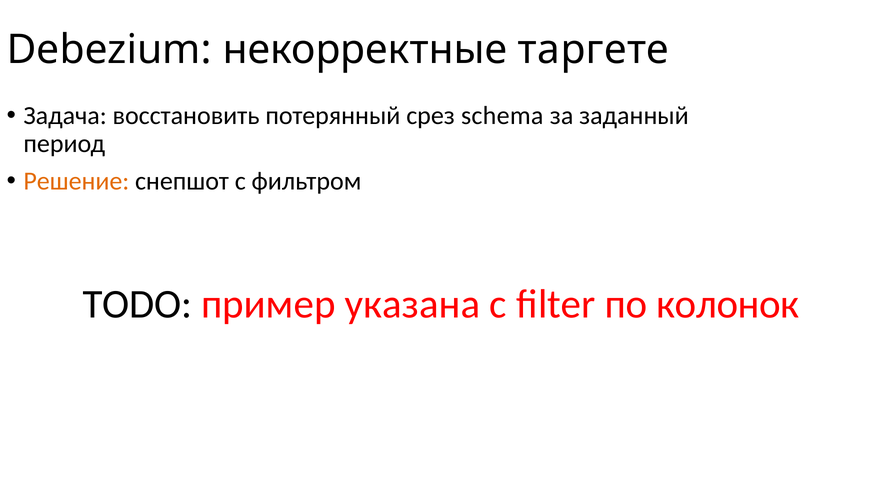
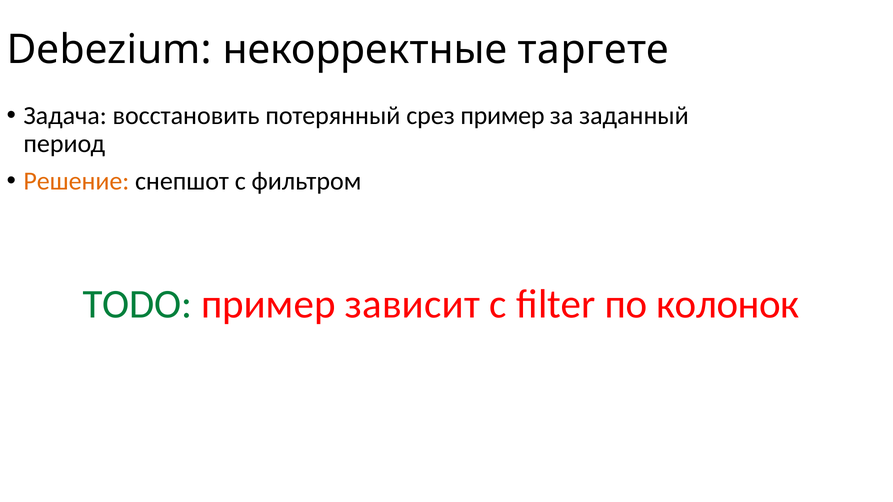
срез schema: schema -> пример
TODO colour: black -> green
указана: указана -> зависит
